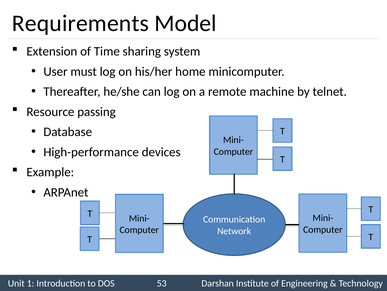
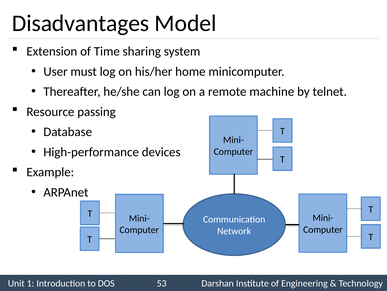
Requirements: Requirements -> Disadvantages
